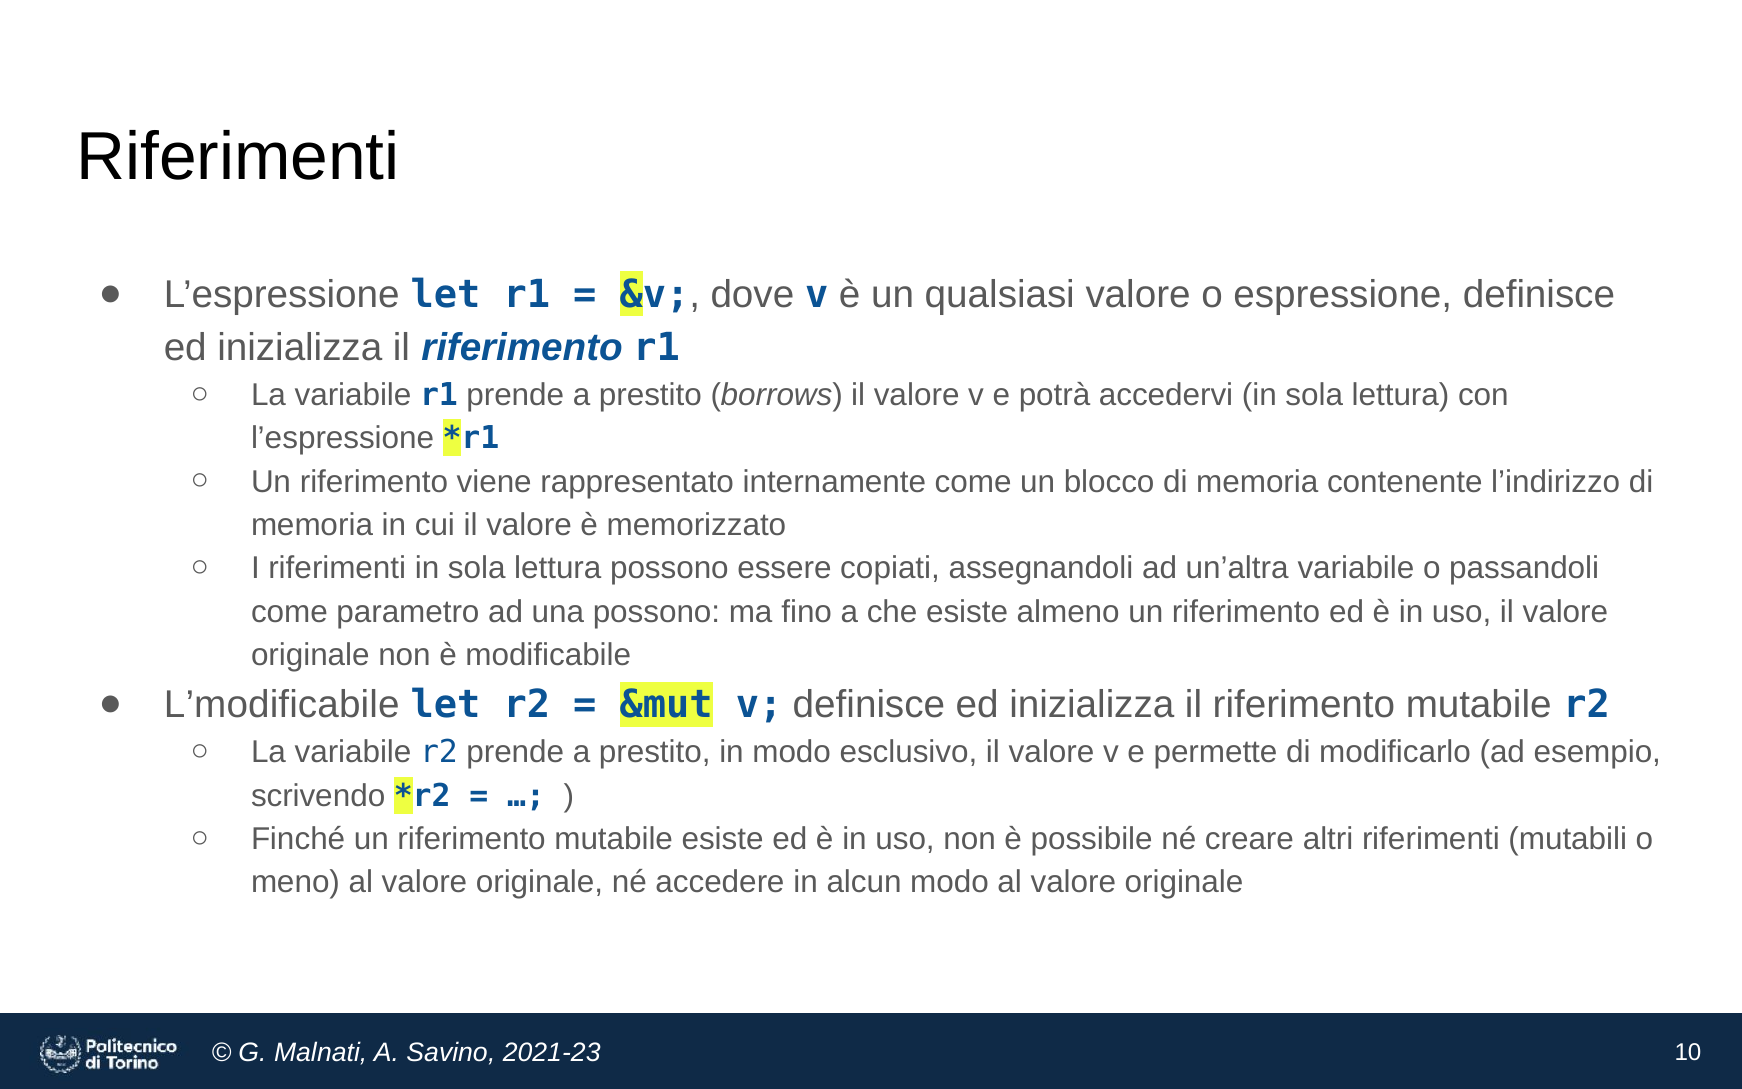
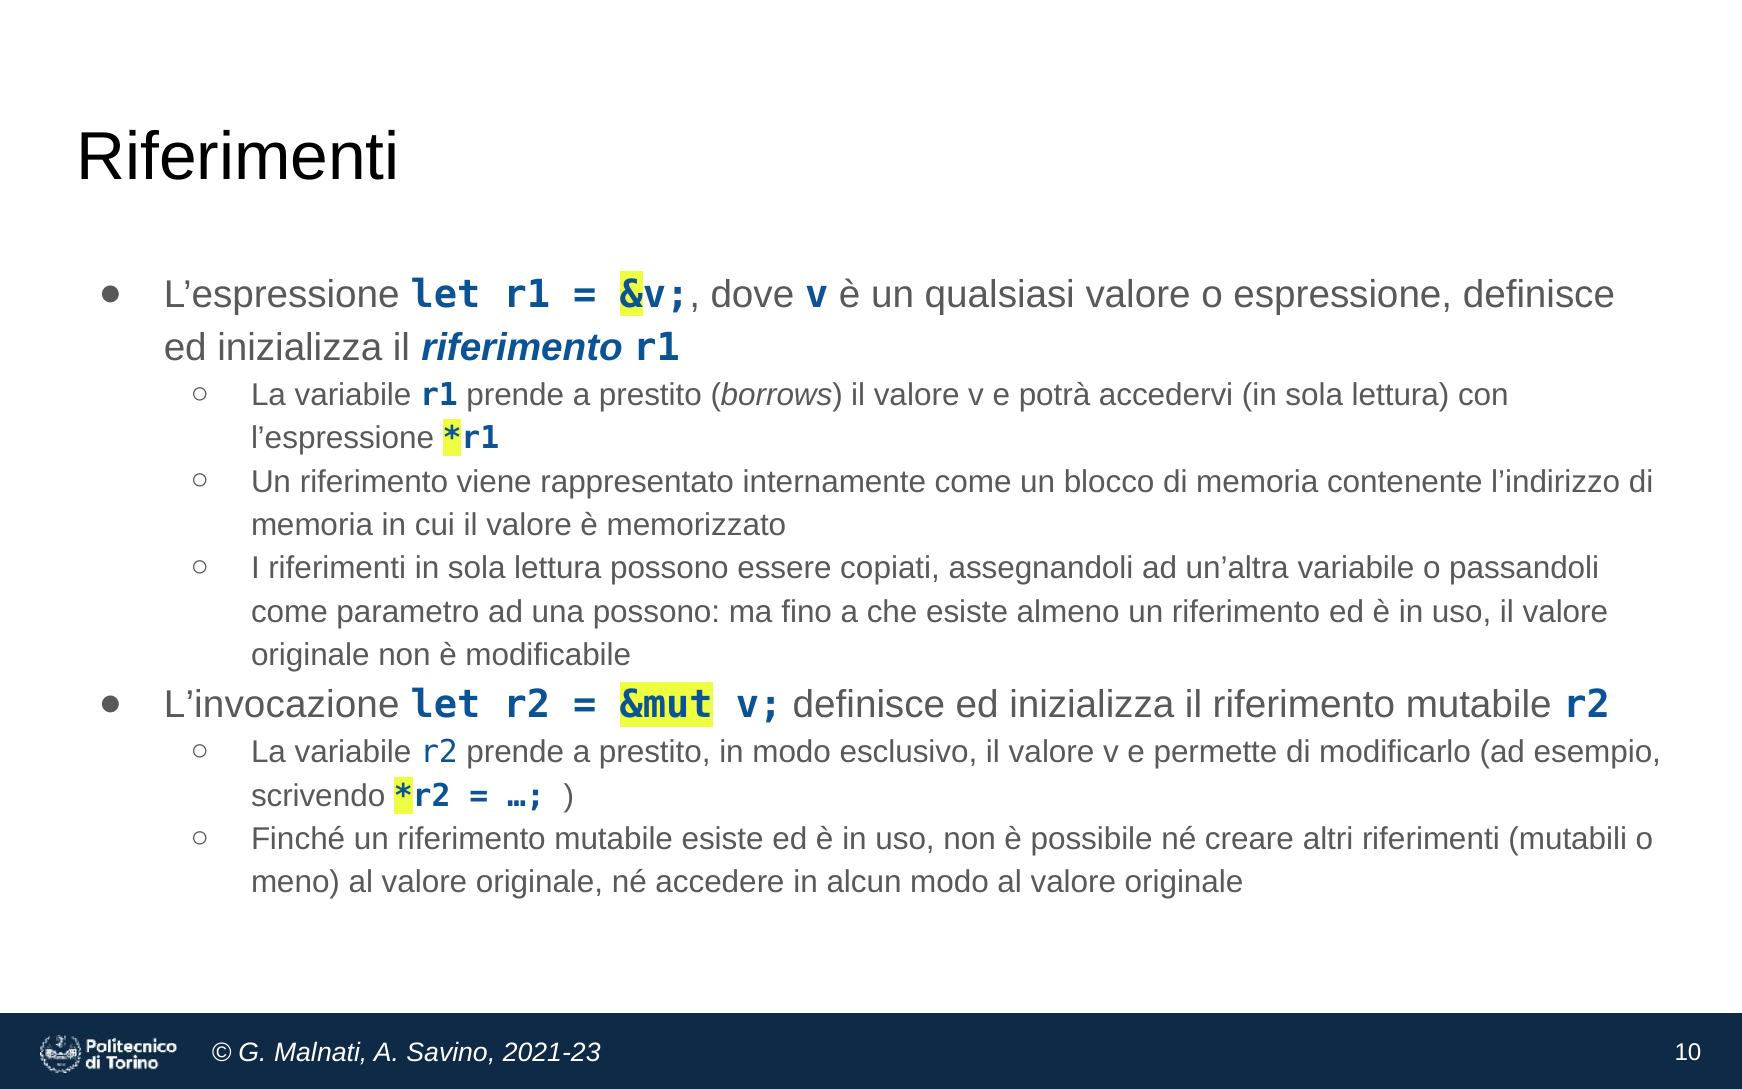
L’modificabile: L’modificabile -> L’invocazione
